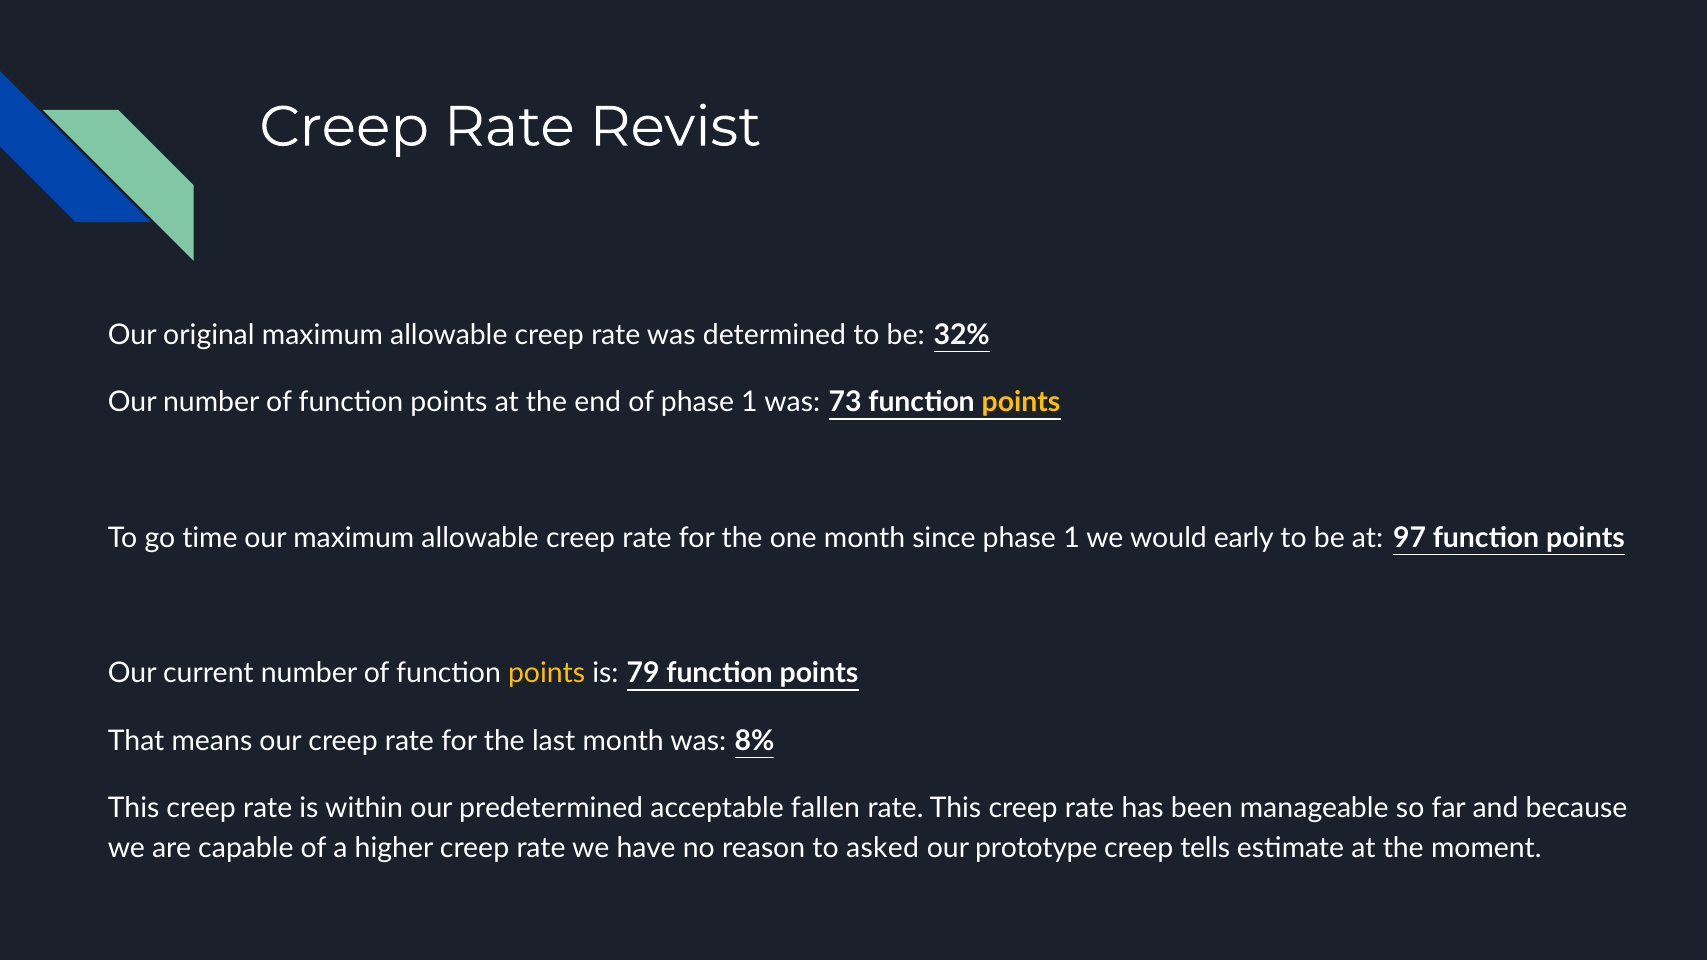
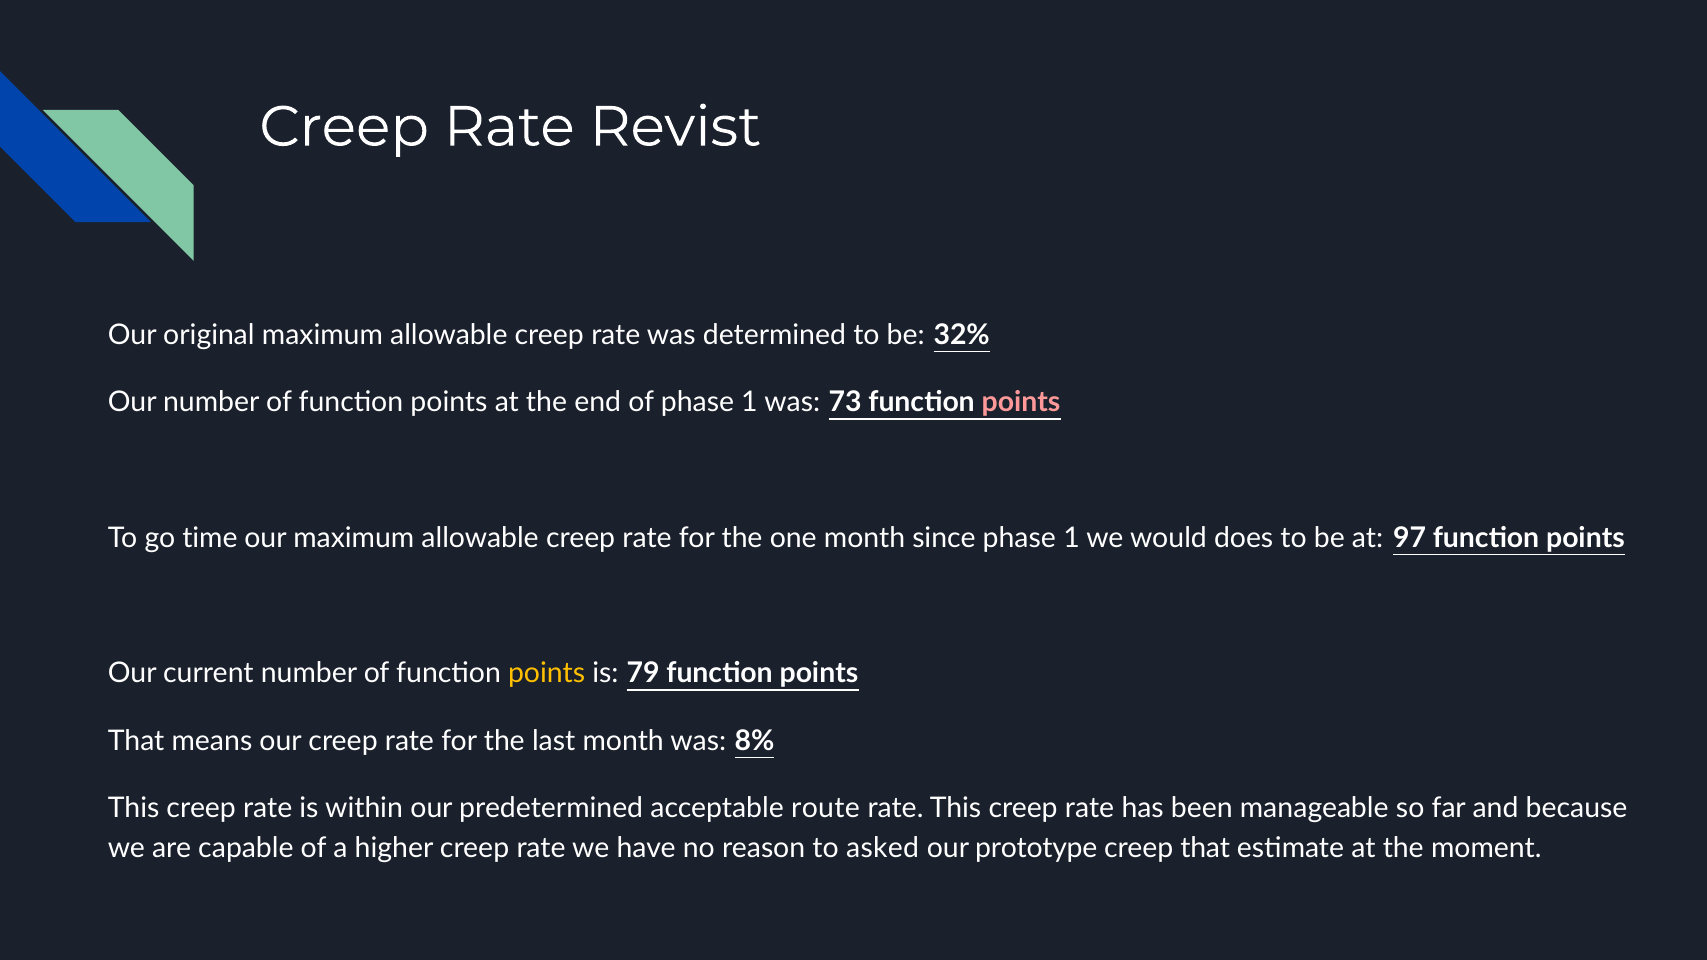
points at (1021, 403) colour: yellow -> pink
early: early -> does
fallen: fallen -> route
creep tells: tells -> that
